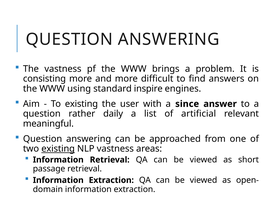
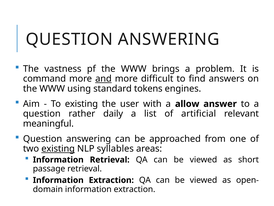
consisting: consisting -> command
and underline: none -> present
inspire: inspire -> tokens
since: since -> allow
NLP vastness: vastness -> syllables
